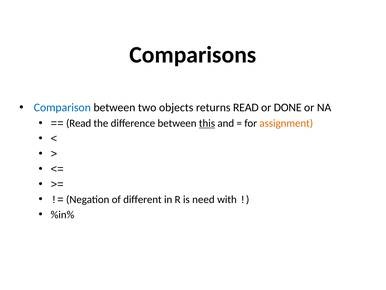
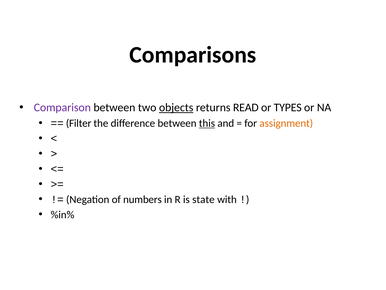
Comparison colour: blue -> purple
objects underline: none -> present
DONE: DONE -> TYPES
Read at (79, 123): Read -> Filter
different: different -> numbers
need: need -> state
